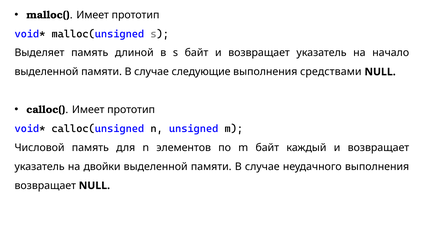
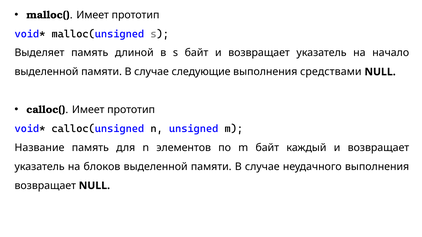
Числовой: Числовой -> Название
двойки: двойки -> блоков
